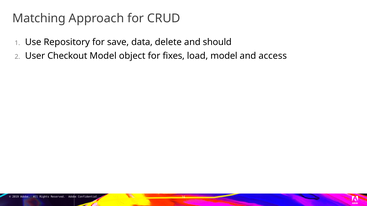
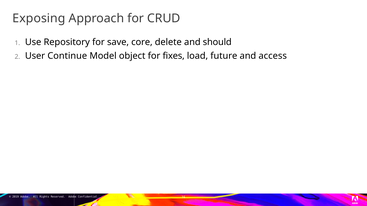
Matching: Matching -> Exposing
data: data -> core
Checkout: Checkout -> Continue
load model: model -> future
